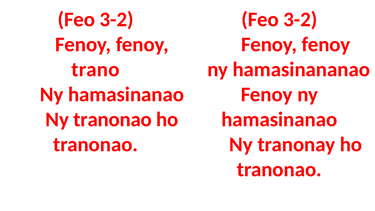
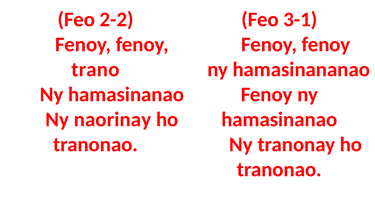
3-2 at (117, 19): 3-2 -> 2-2
3-2 at (300, 19): 3-2 -> 3-1
Ny tranonao: tranonao -> naorinay
